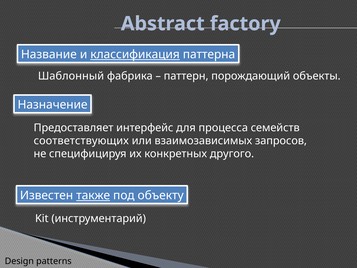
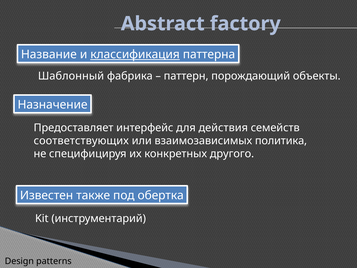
процесса: процесса -> действия
запросов: запросов -> политика
также underline: present -> none
объекту: объекту -> обертка
